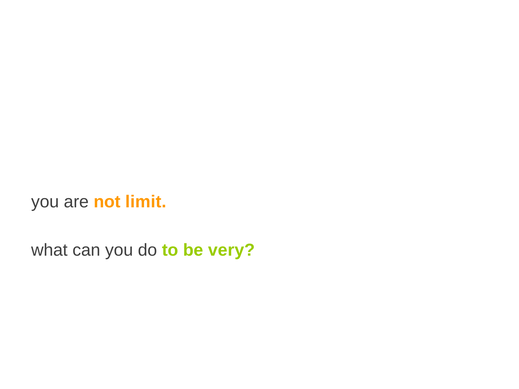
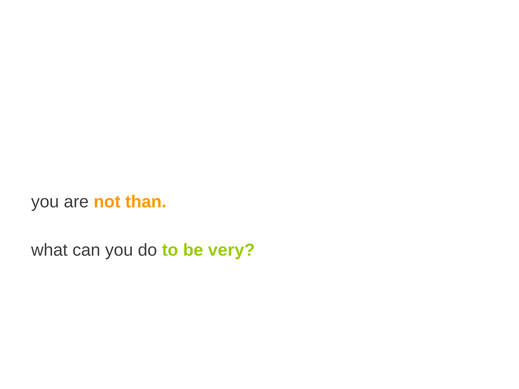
limit: limit -> than
